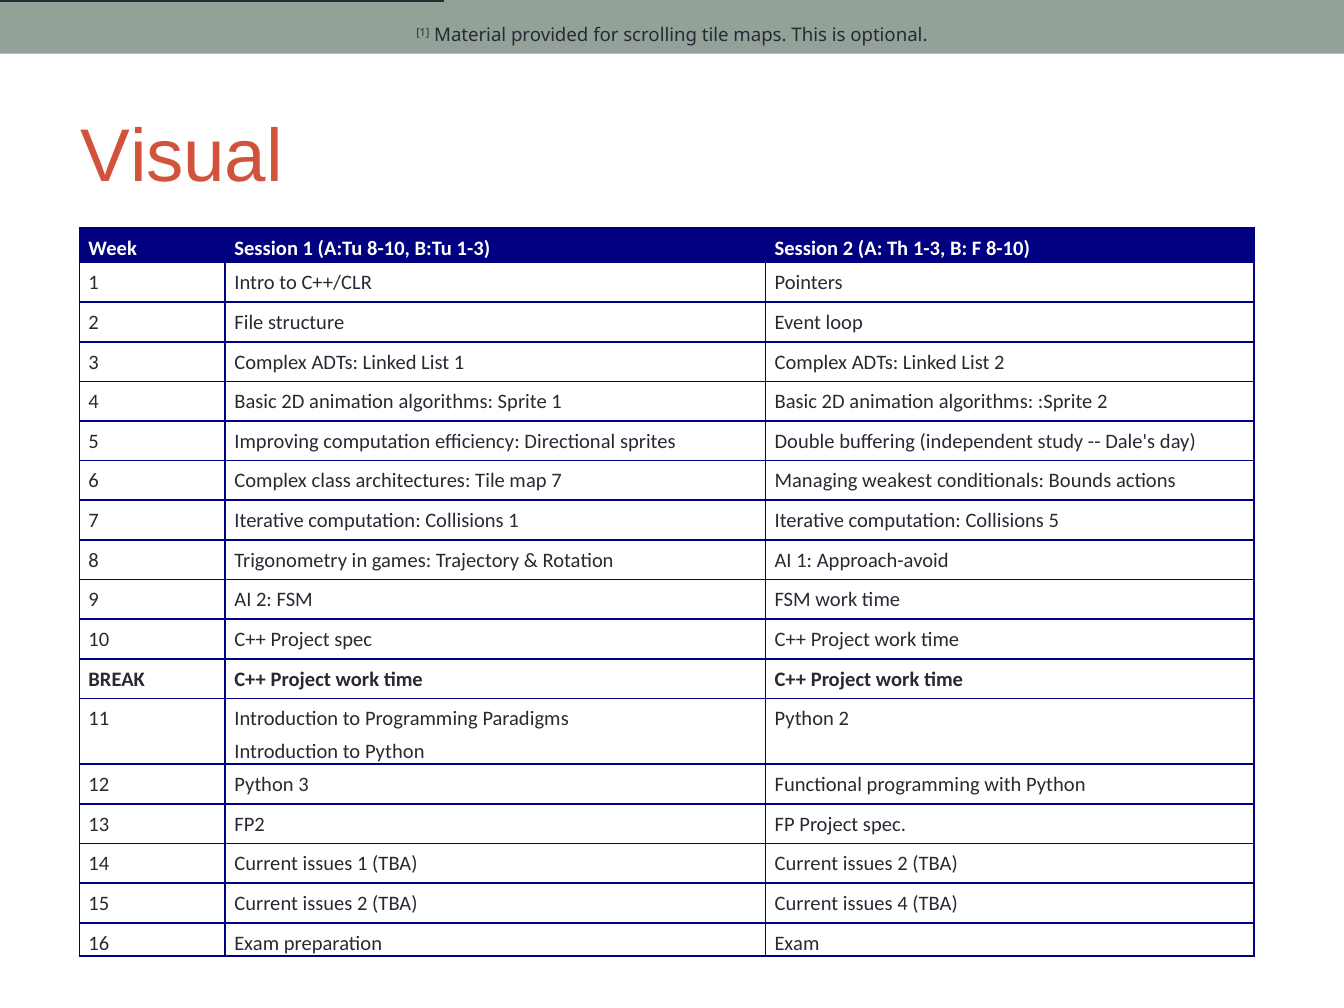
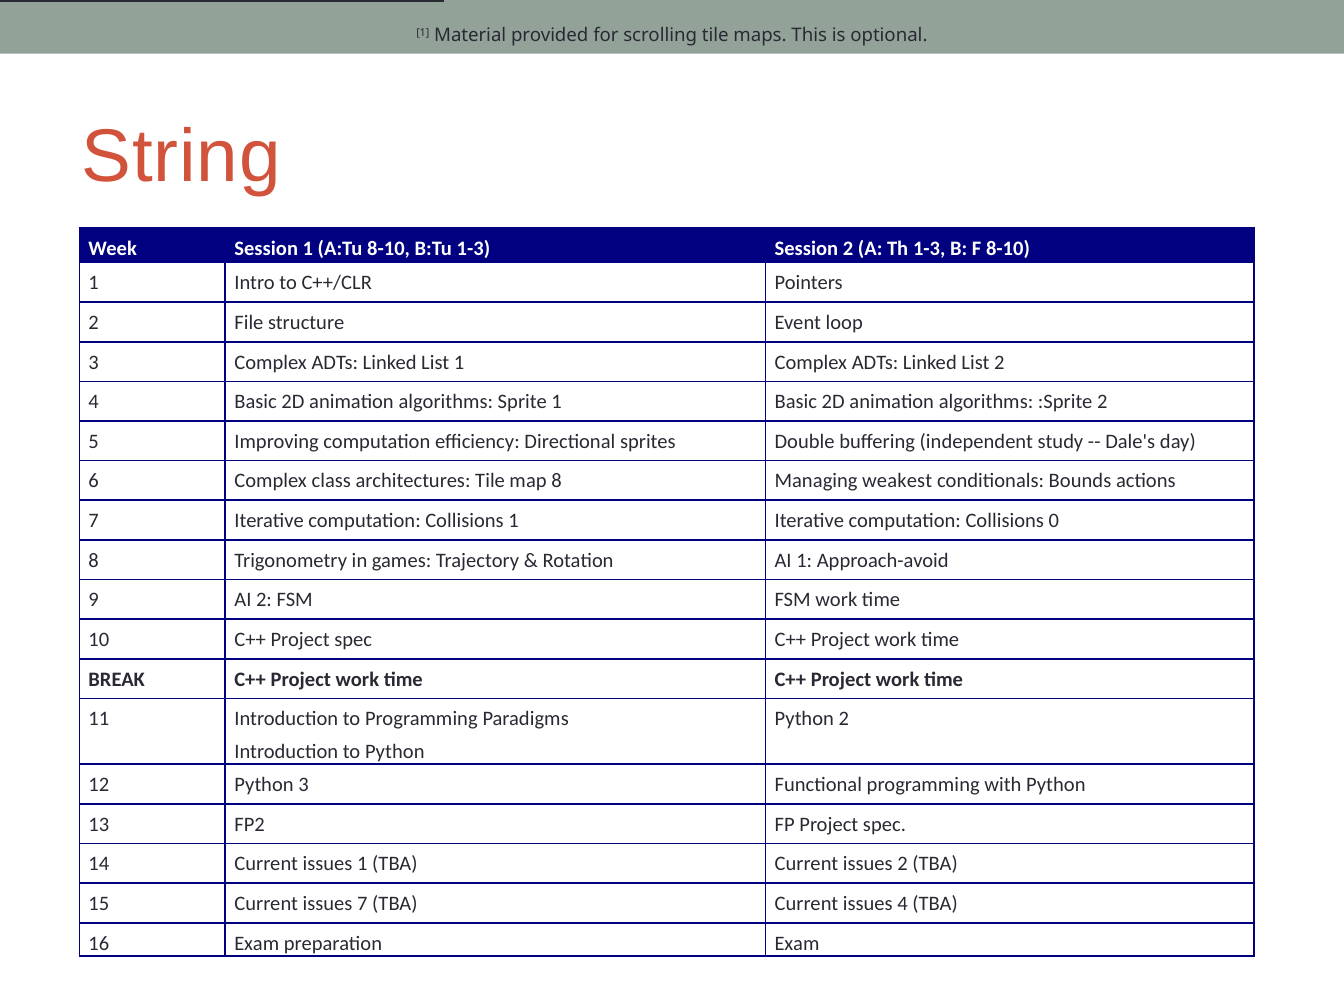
Visual: Visual -> String
map 7: 7 -> 8
Collisions 5: 5 -> 0
15 Current issues 2: 2 -> 7
